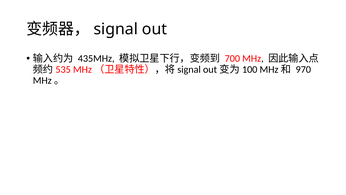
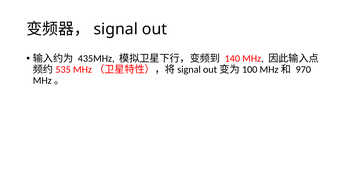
700: 700 -> 140
